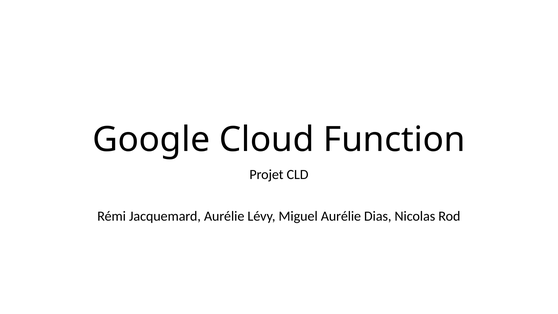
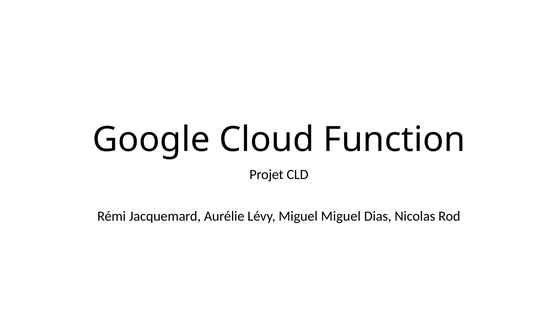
Miguel Aurélie: Aurélie -> Miguel
